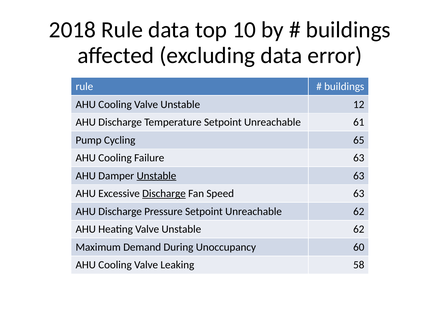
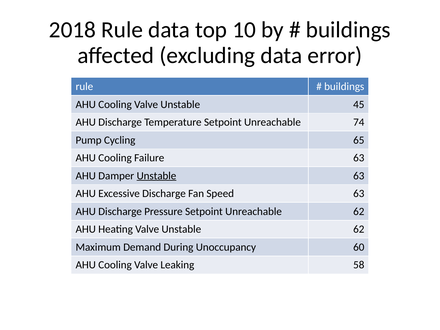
12: 12 -> 45
61: 61 -> 74
Discharge at (164, 194) underline: present -> none
